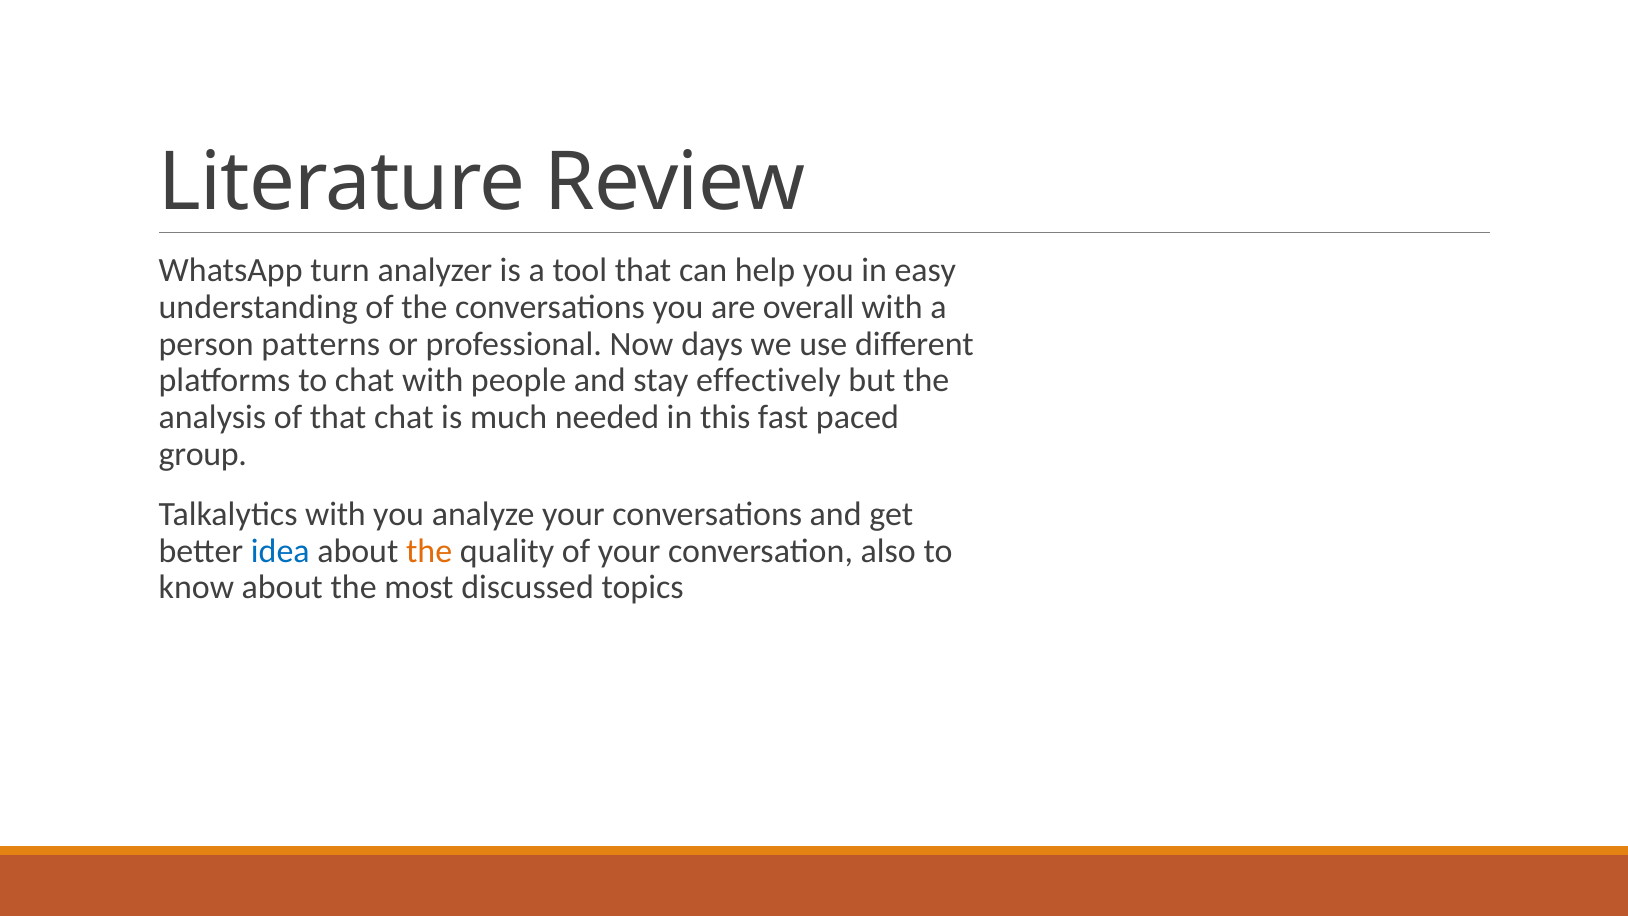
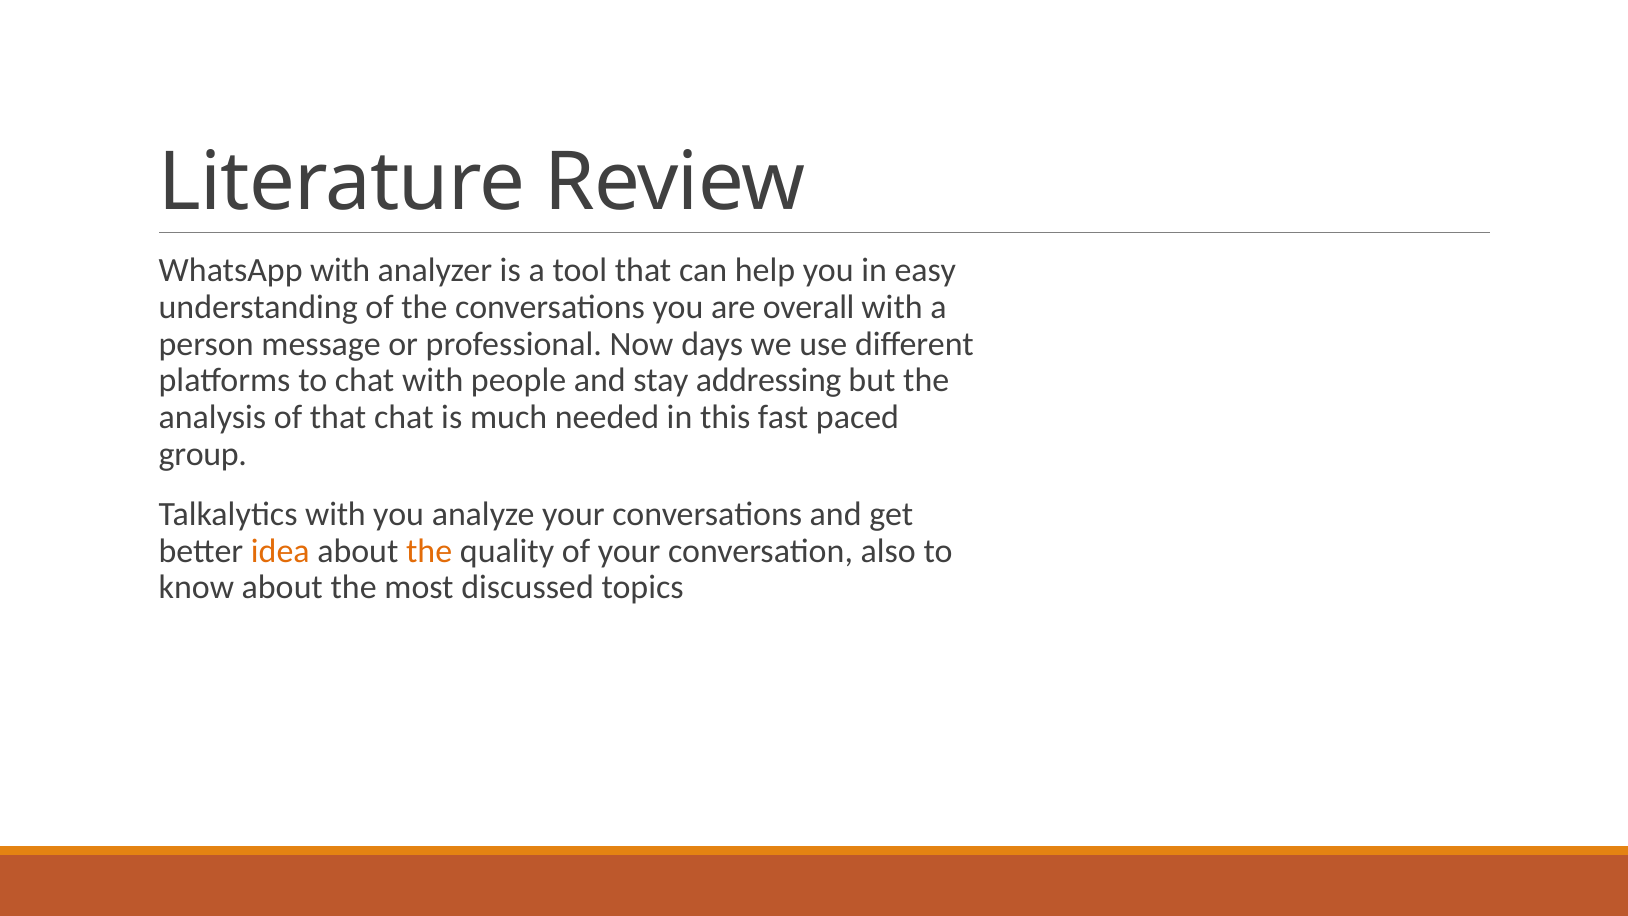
WhatsApp turn: turn -> with
patterns: patterns -> message
effectively: effectively -> addressing
idea colour: blue -> orange
